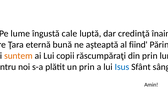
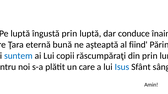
lume at (20, 34): lume -> luptă
îngustă cale: cale -> prin
credinţă: credinţă -> conduce
suntem colour: orange -> blue
un prin: prin -> care
